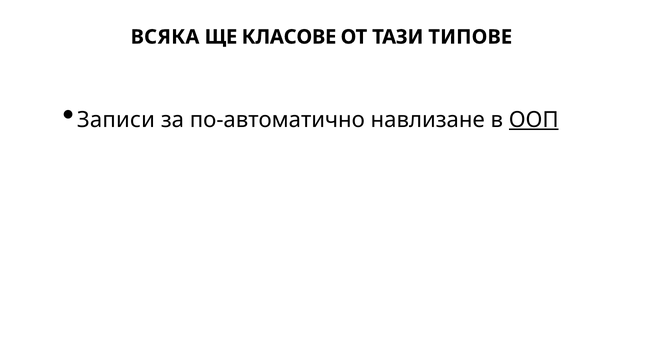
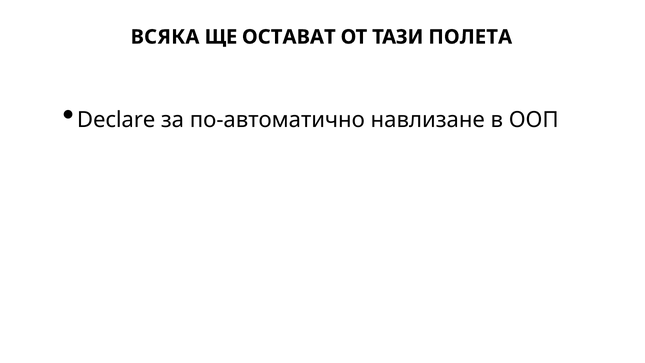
КЛАСОВЕ: КЛАСОВЕ -> ОСТАВАТ
ТИПОВЕ: ТИПОВЕ -> ПОЛЕТА
Записи: Записи -> Declare
ООП underline: present -> none
